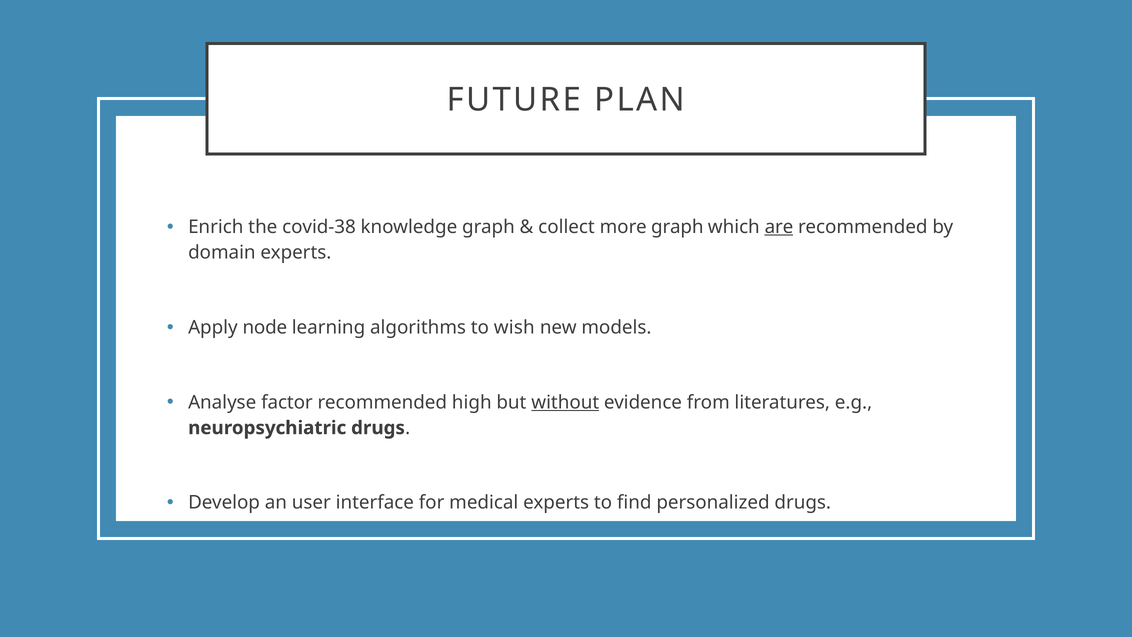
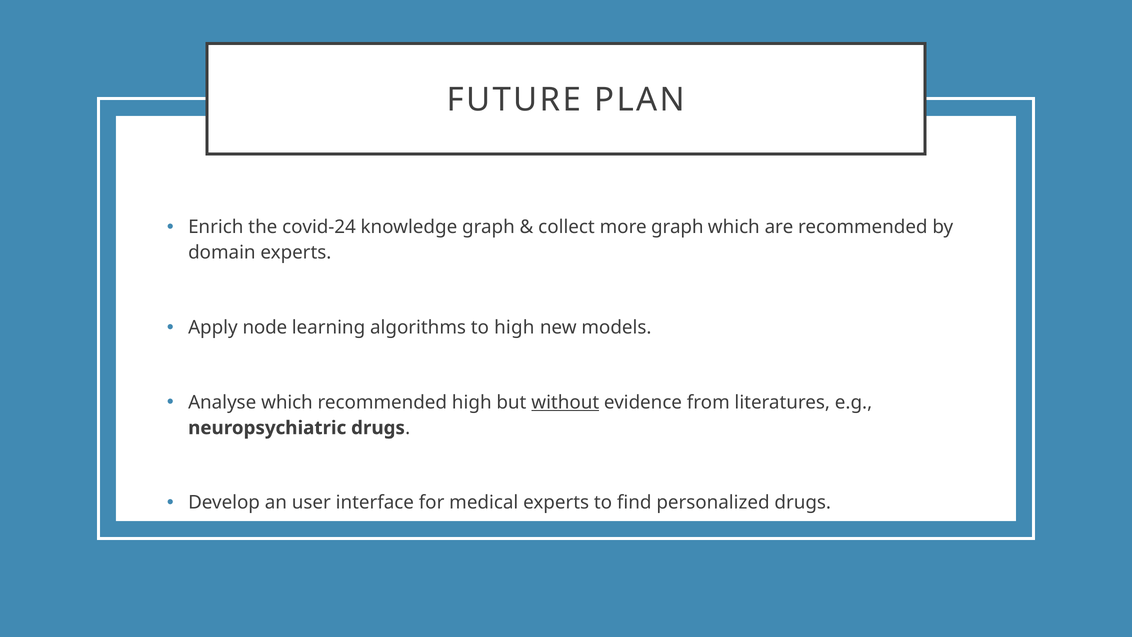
covid-38: covid-38 -> covid-24
are underline: present -> none
to wish: wish -> high
Analyse factor: factor -> which
